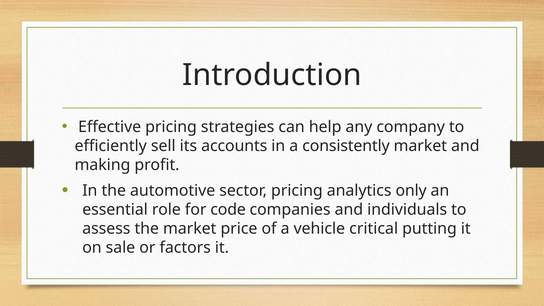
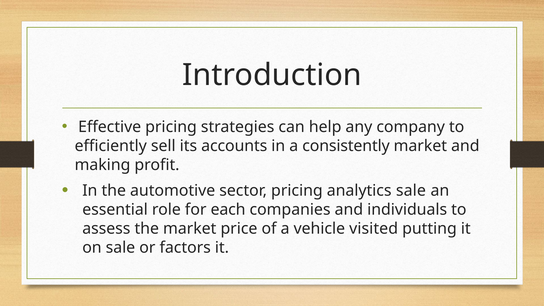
analytics only: only -> sale
code: code -> each
critical: critical -> visited
